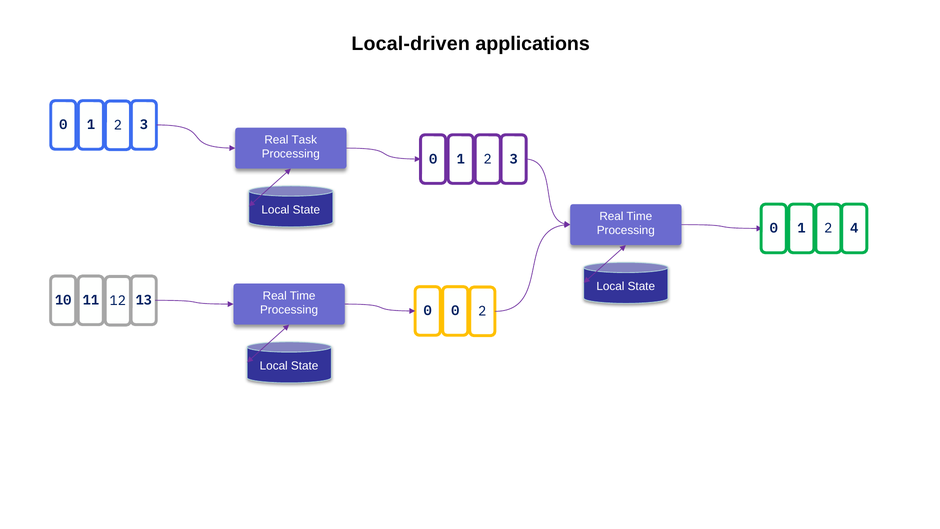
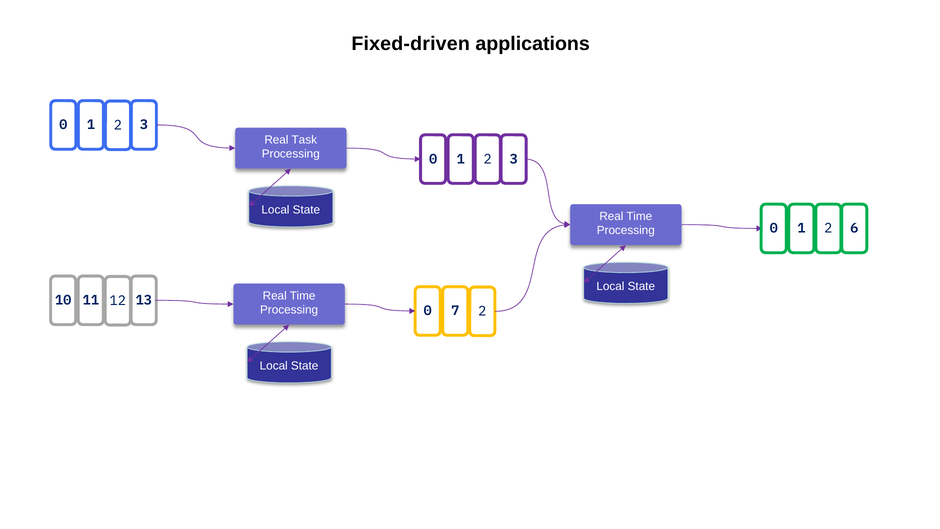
Local-driven: Local-driven -> Fixed-driven
2 4: 4 -> 6
0 0: 0 -> 7
